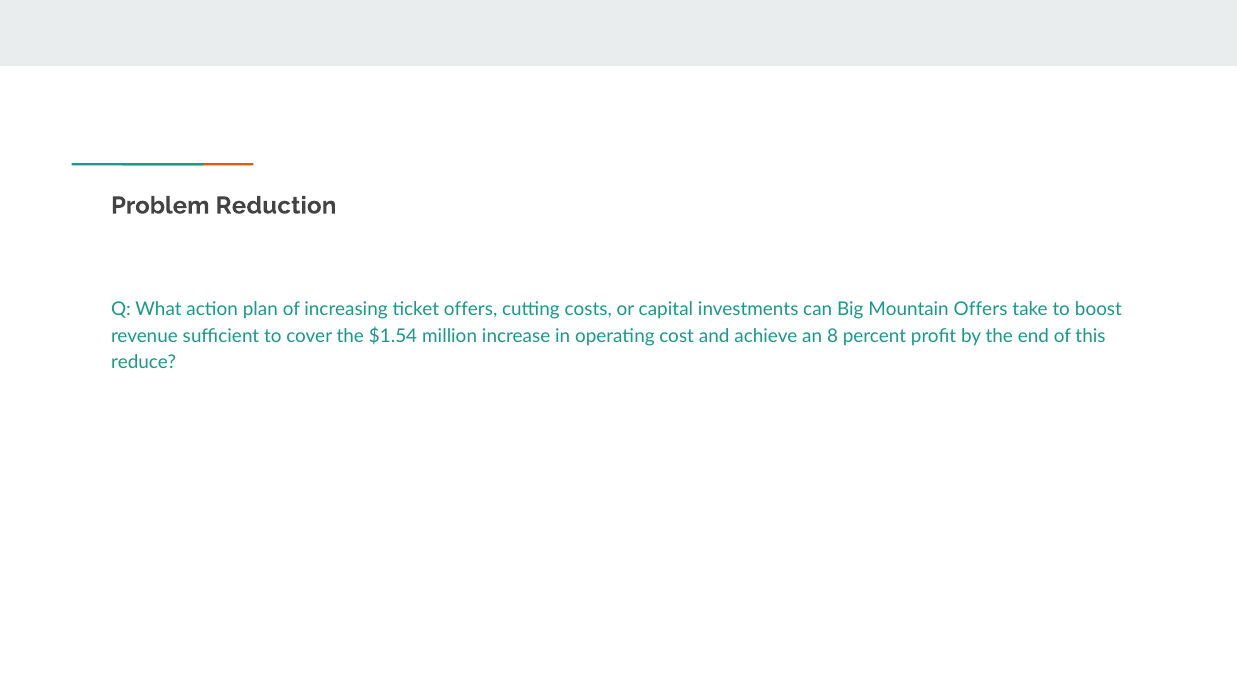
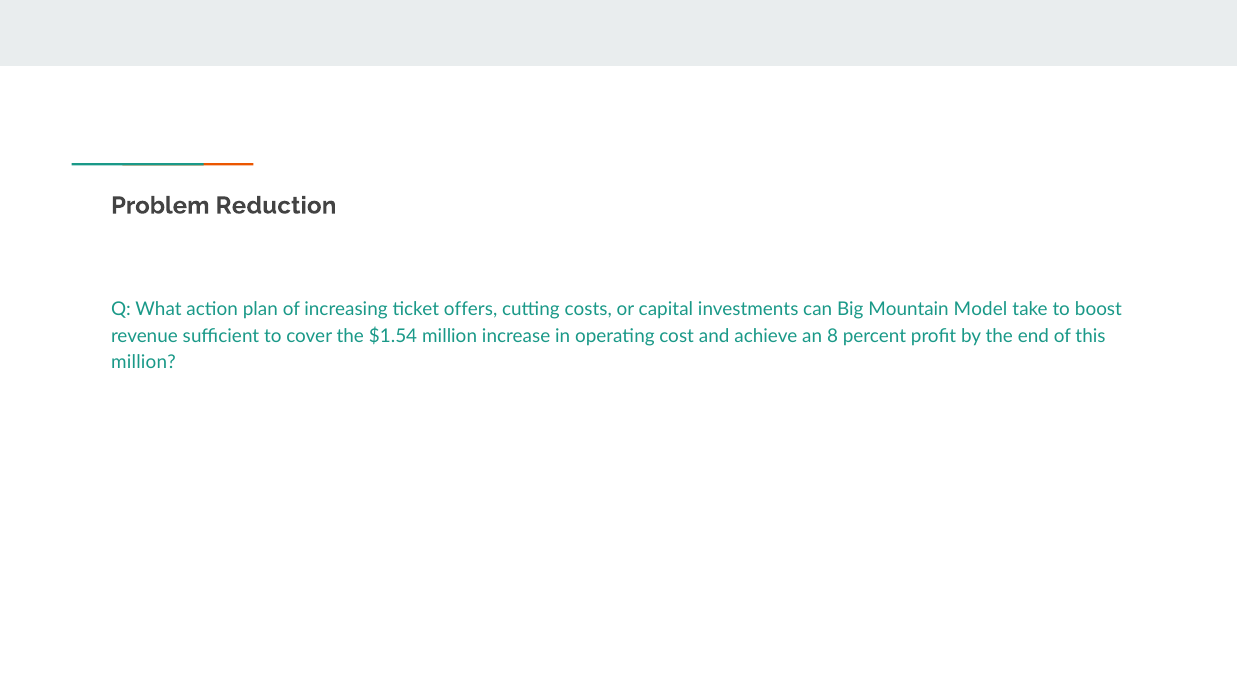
Mountain Offers: Offers -> Model
reduce at (144, 362): reduce -> million
